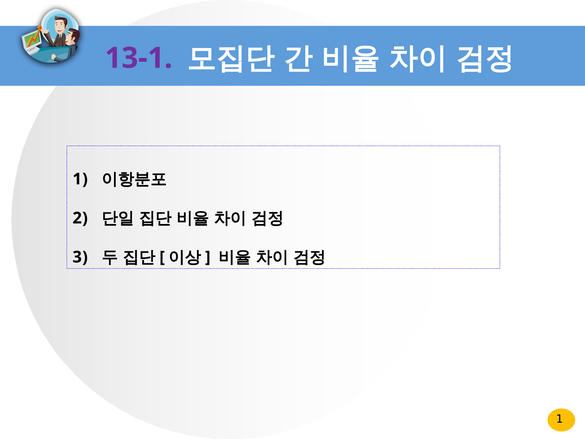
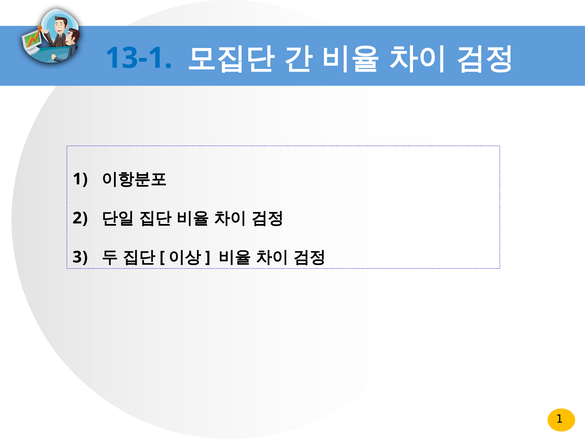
13-1 colour: purple -> blue
